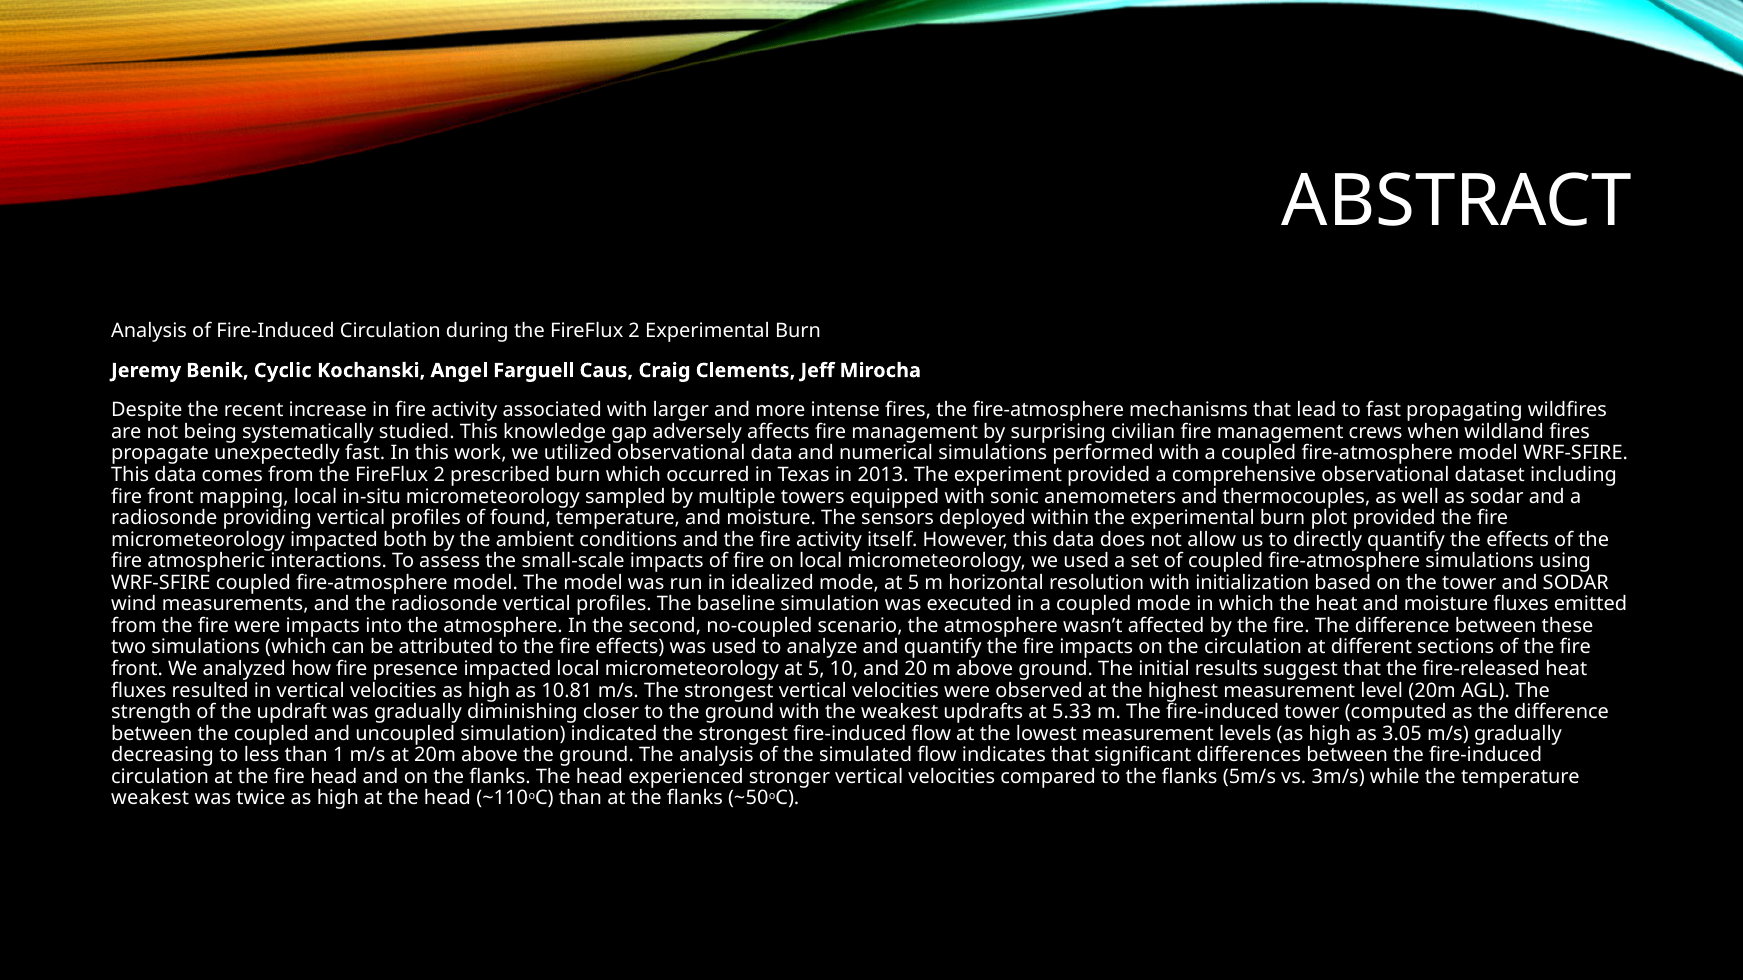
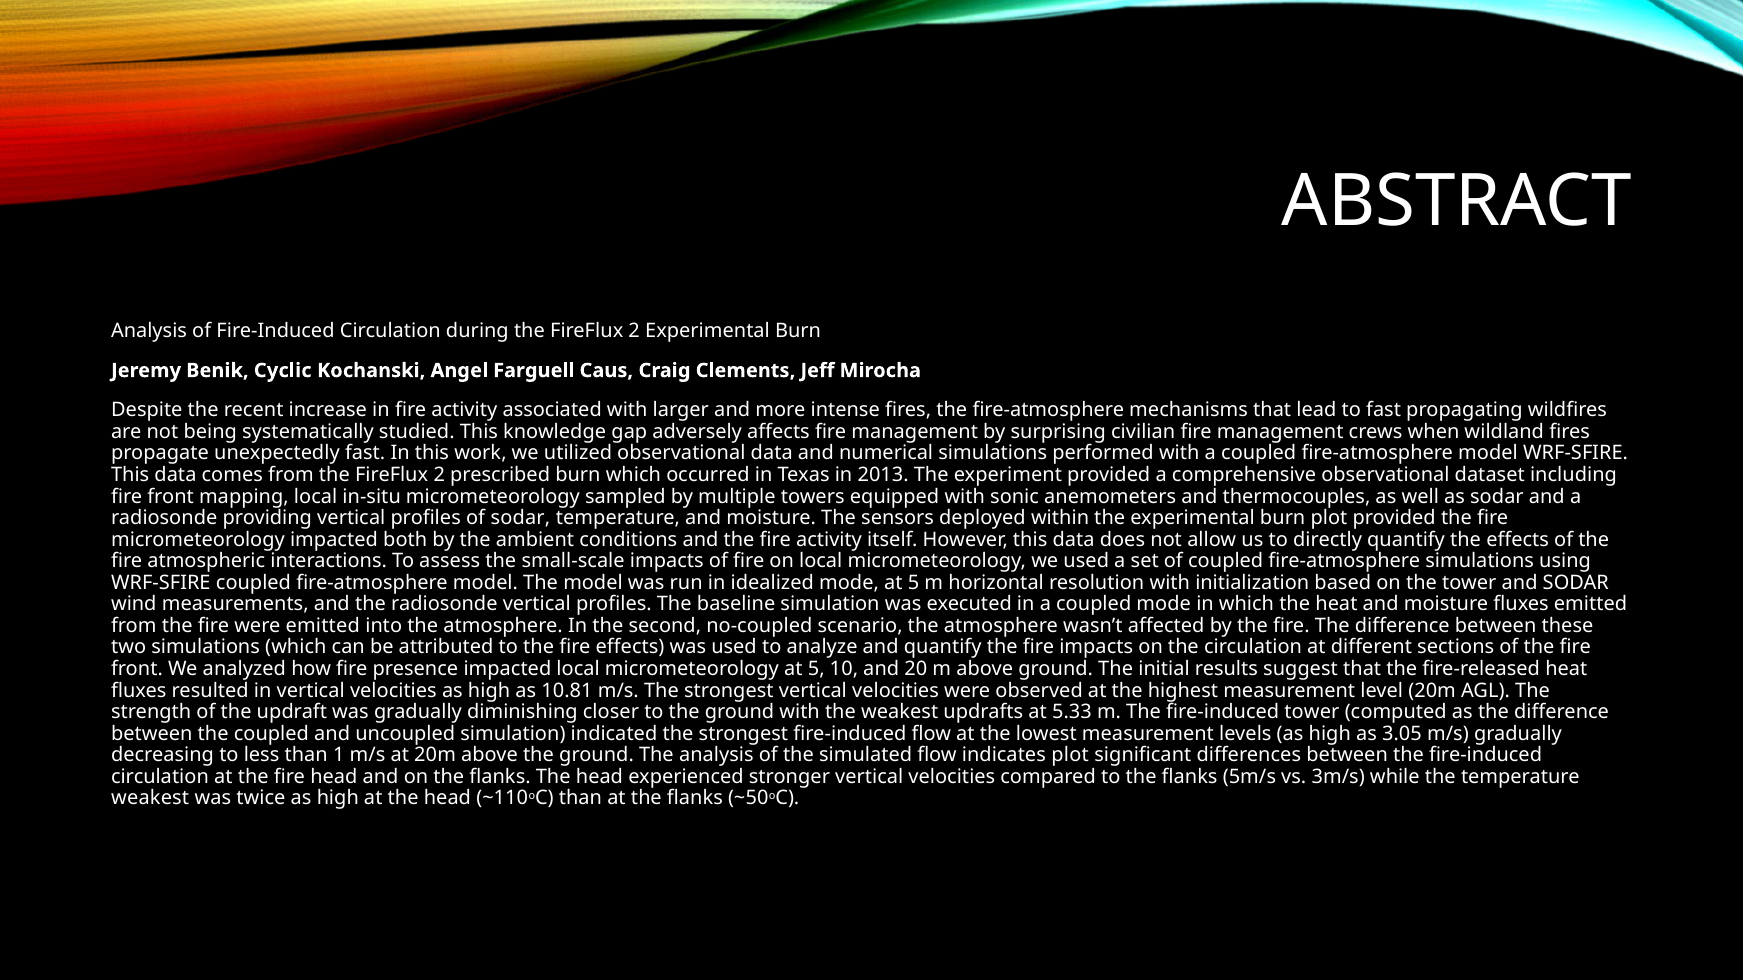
of found: found -> sodar
were impacts: impacts -> emitted
indicates that: that -> plot
